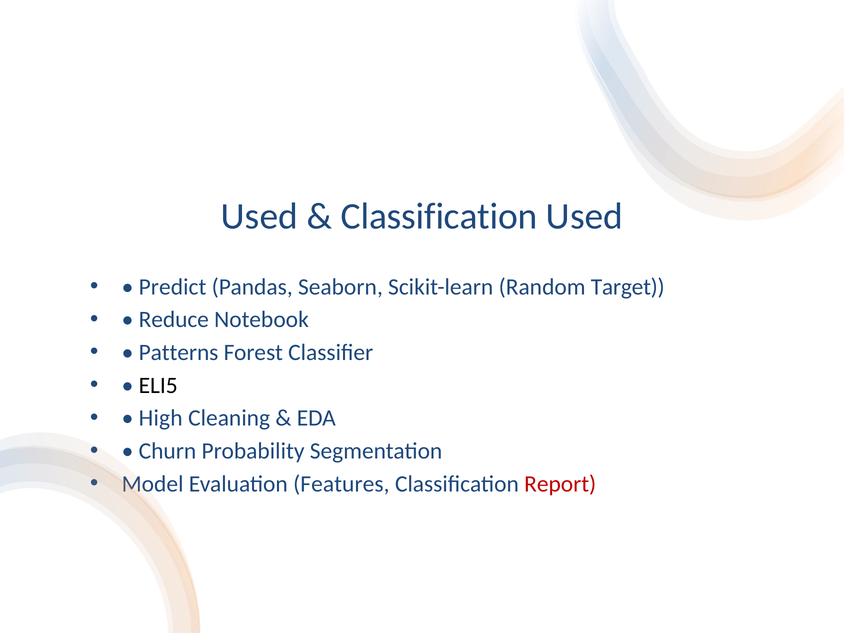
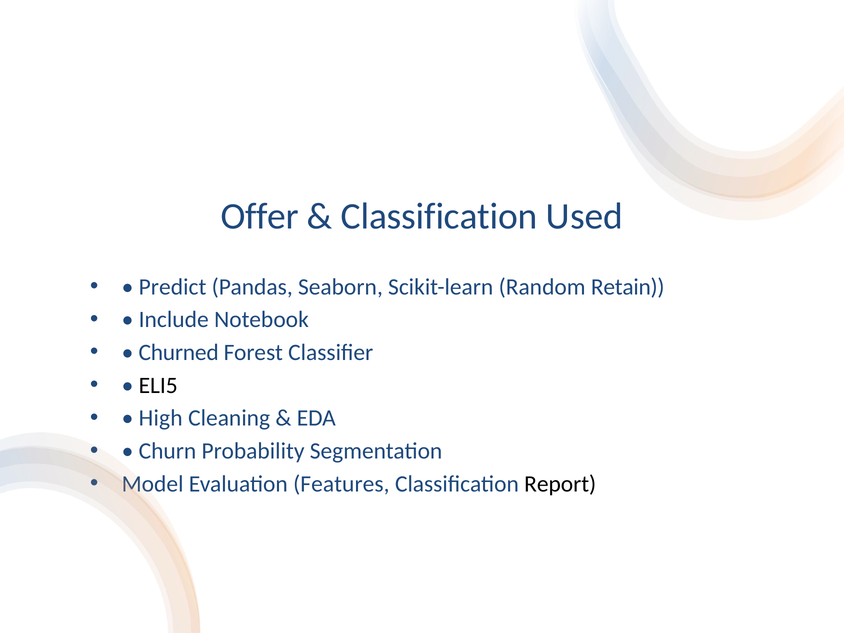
Used at (259, 216): Used -> Offer
Target: Target -> Retain
Reduce: Reduce -> Include
Patterns: Patterns -> Churned
Report colour: red -> black
